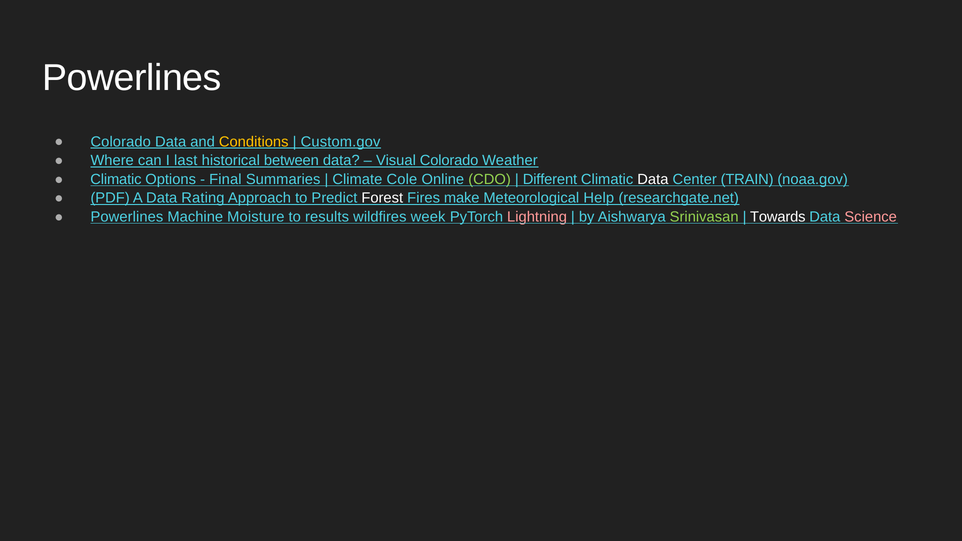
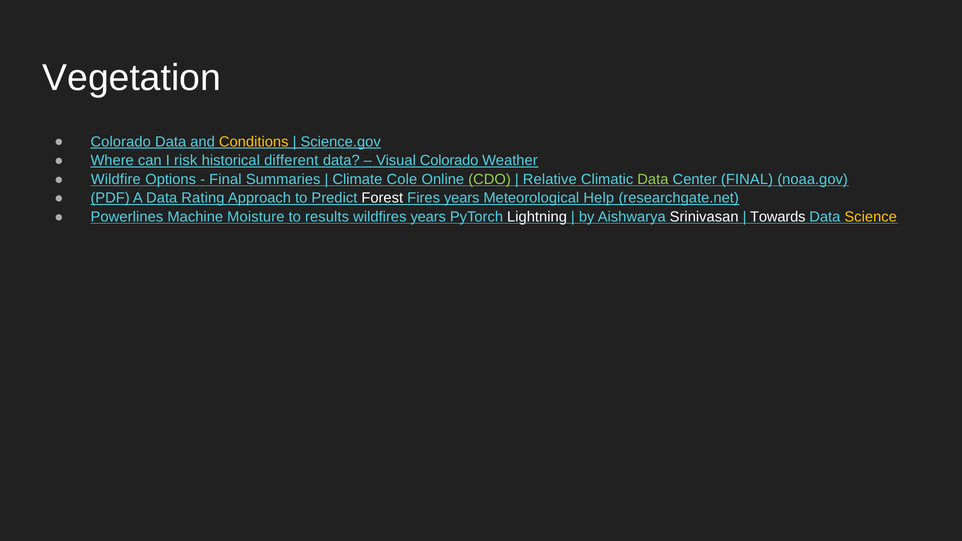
Powerlines at (132, 78): Powerlines -> Vegetation
Custom.gov: Custom.gov -> Science.gov
last: last -> risk
between: between -> different
Climatic at (116, 179): Climatic -> Wildfire
Different: Different -> Relative
Data at (653, 179) colour: white -> light green
Center TRAIN: TRAIN -> FINAL
Fires make: make -> years
wildfires week: week -> years
Lightning colour: pink -> white
Srinivasan colour: light green -> white
Science colour: pink -> yellow
